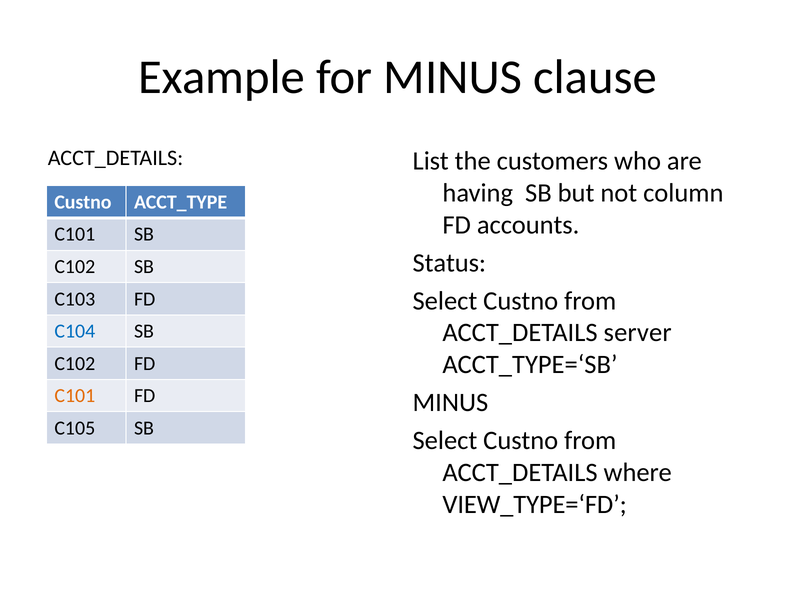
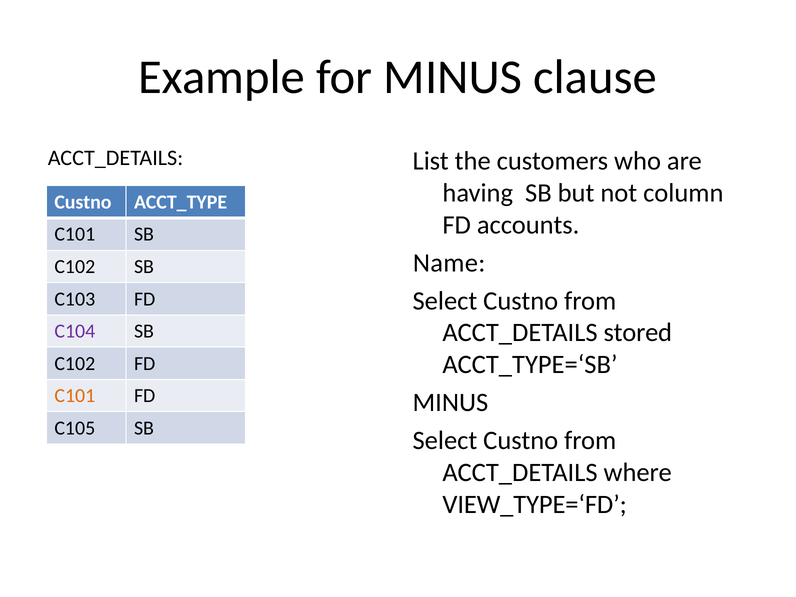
Status: Status -> Name
server: server -> stored
C104 colour: blue -> purple
